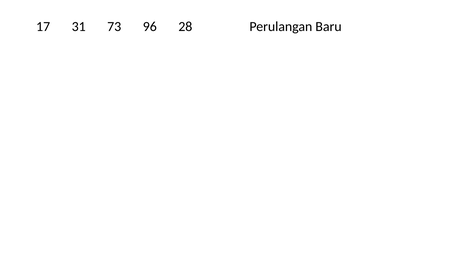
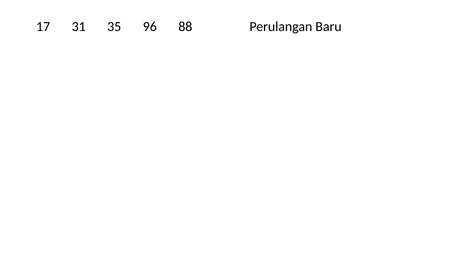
73: 73 -> 35
28: 28 -> 88
